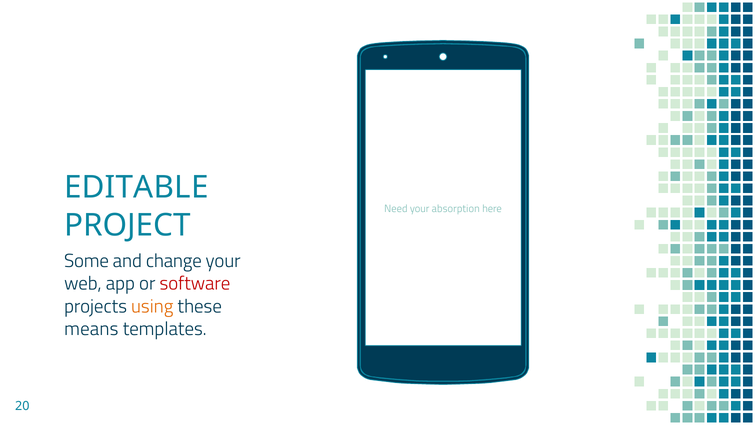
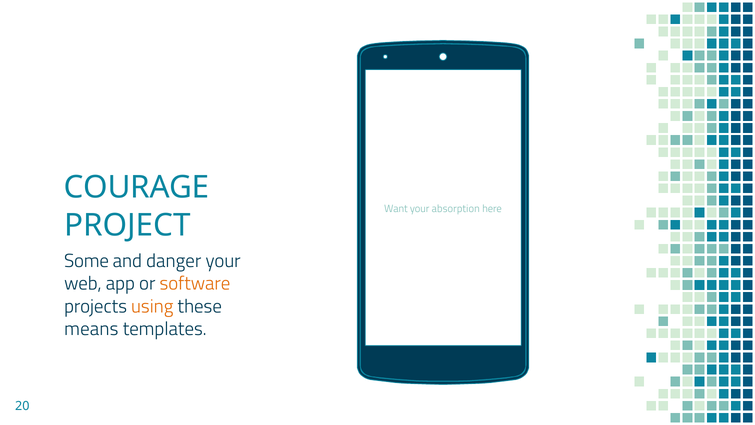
EDITABLE: EDITABLE -> COURAGE
Need: Need -> Want
change: change -> danger
software colour: red -> orange
